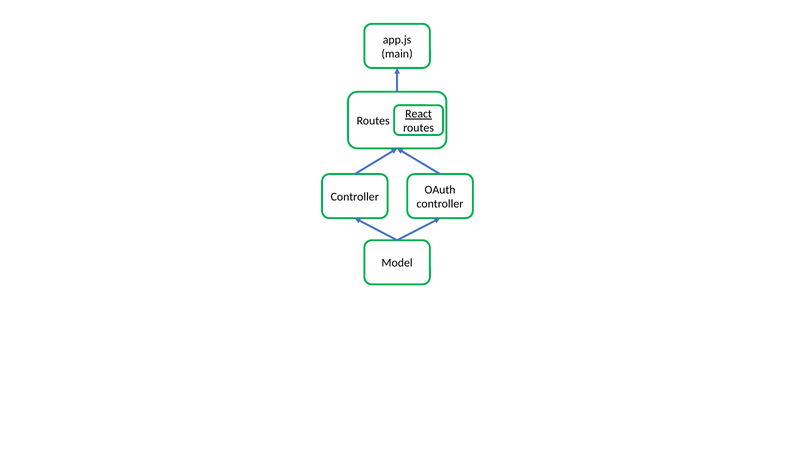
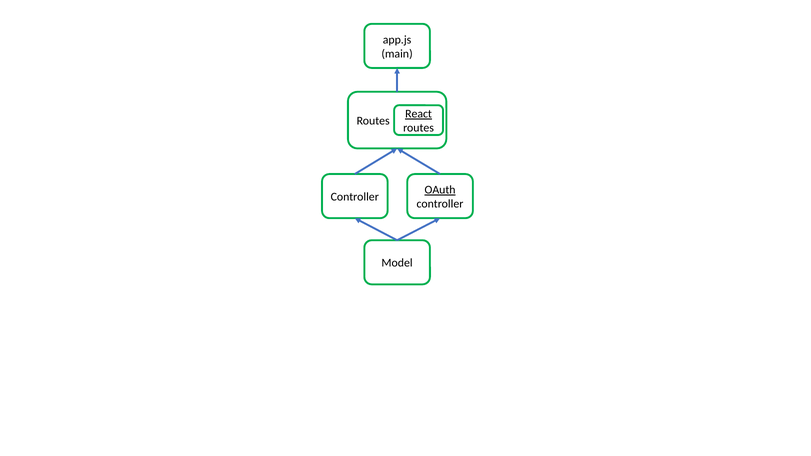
OAuth underline: none -> present
